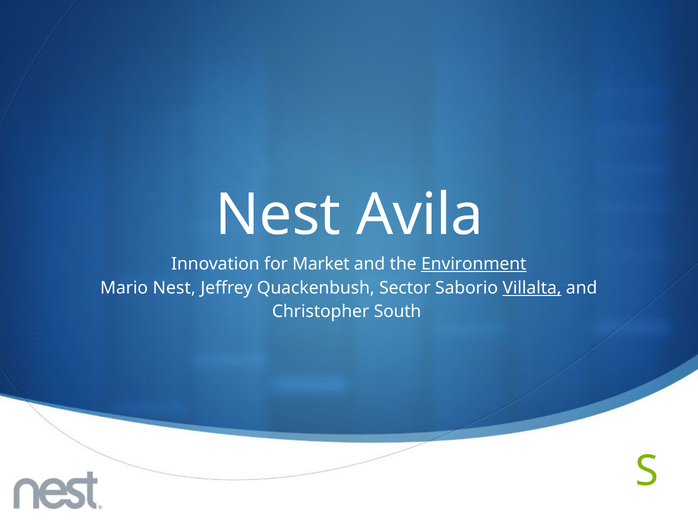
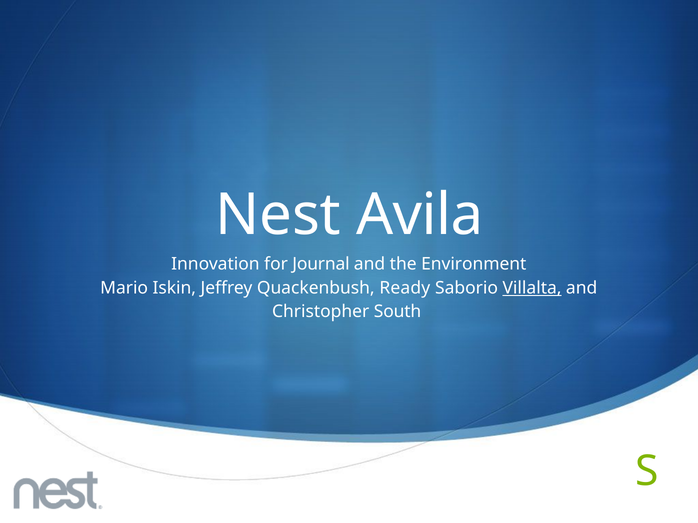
Market: Market -> Journal
Environment underline: present -> none
Mario Nest: Nest -> Iskin
Sector: Sector -> Ready
